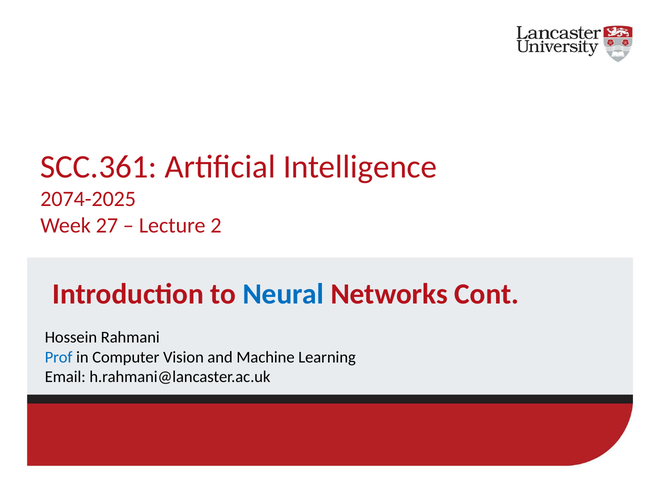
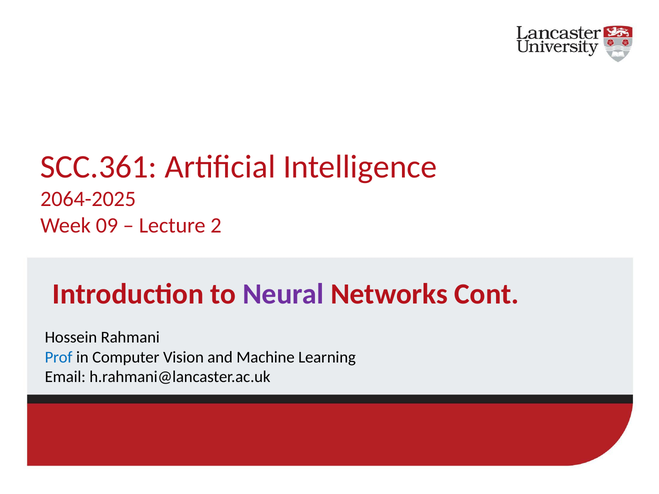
2074-2025: 2074-2025 -> 2064-2025
27: 27 -> 09
Neural colour: blue -> purple
